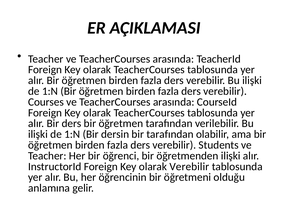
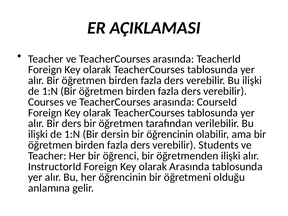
bir tarafından: tarafından -> öğrencinin
olarak Verebilir: Verebilir -> Arasında
